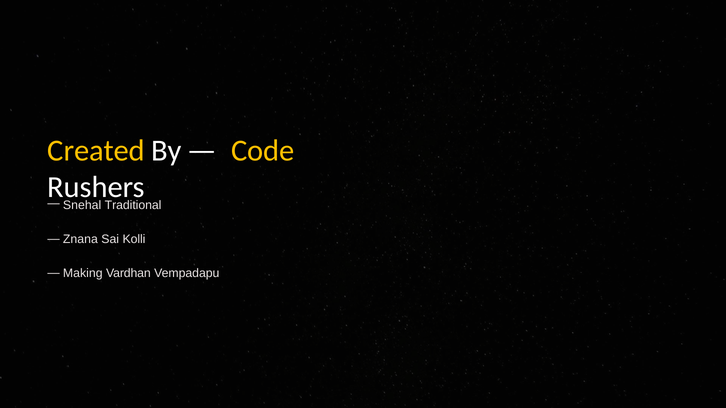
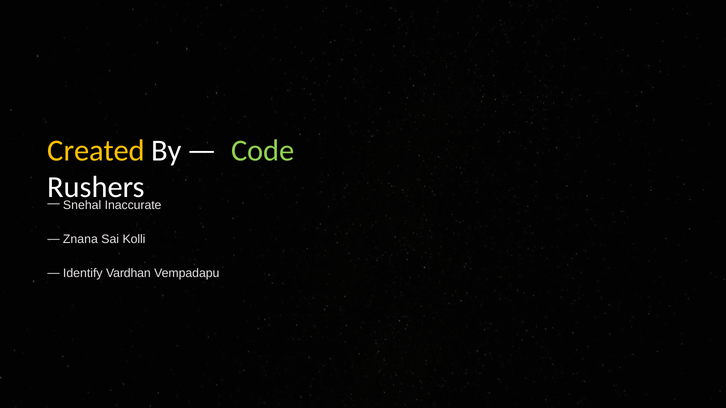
Code colour: yellow -> light green
Traditional: Traditional -> Inaccurate
Making: Making -> Identify
